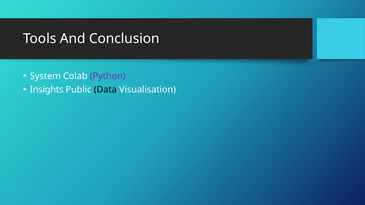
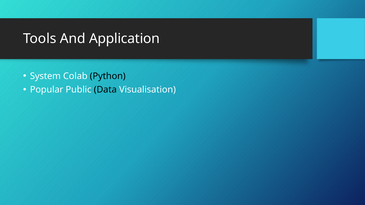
Conclusion: Conclusion -> Application
Python colour: purple -> black
Insights: Insights -> Popular
